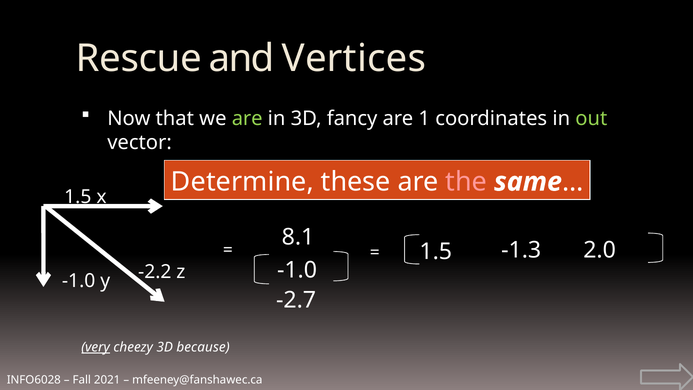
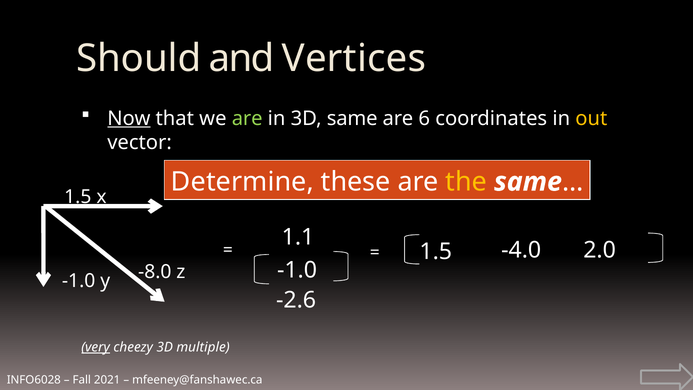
Rescue: Rescue -> Should
Now underline: none -> present
3D fancy: fancy -> same
1: 1 -> 6
out colour: light green -> yellow
the colour: pink -> yellow
8.1: 8.1 -> 1.1
-1.3: -1.3 -> -4.0
-2.2: -2.2 -> -8.0
-2.7: -2.7 -> -2.6
because: because -> multiple
